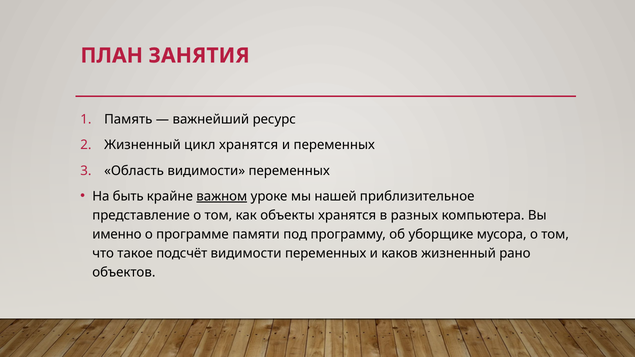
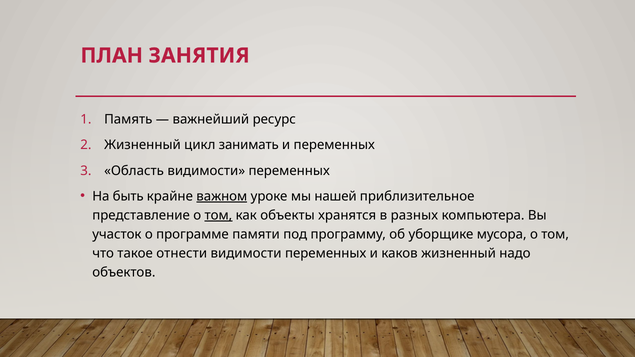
цикл хранятся: хранятся -> занимать
том at (218, 216) underline: none -> present
именно: именно -> участок
подсчёт: подсчёт -> отнести
рано: рано -> надо
